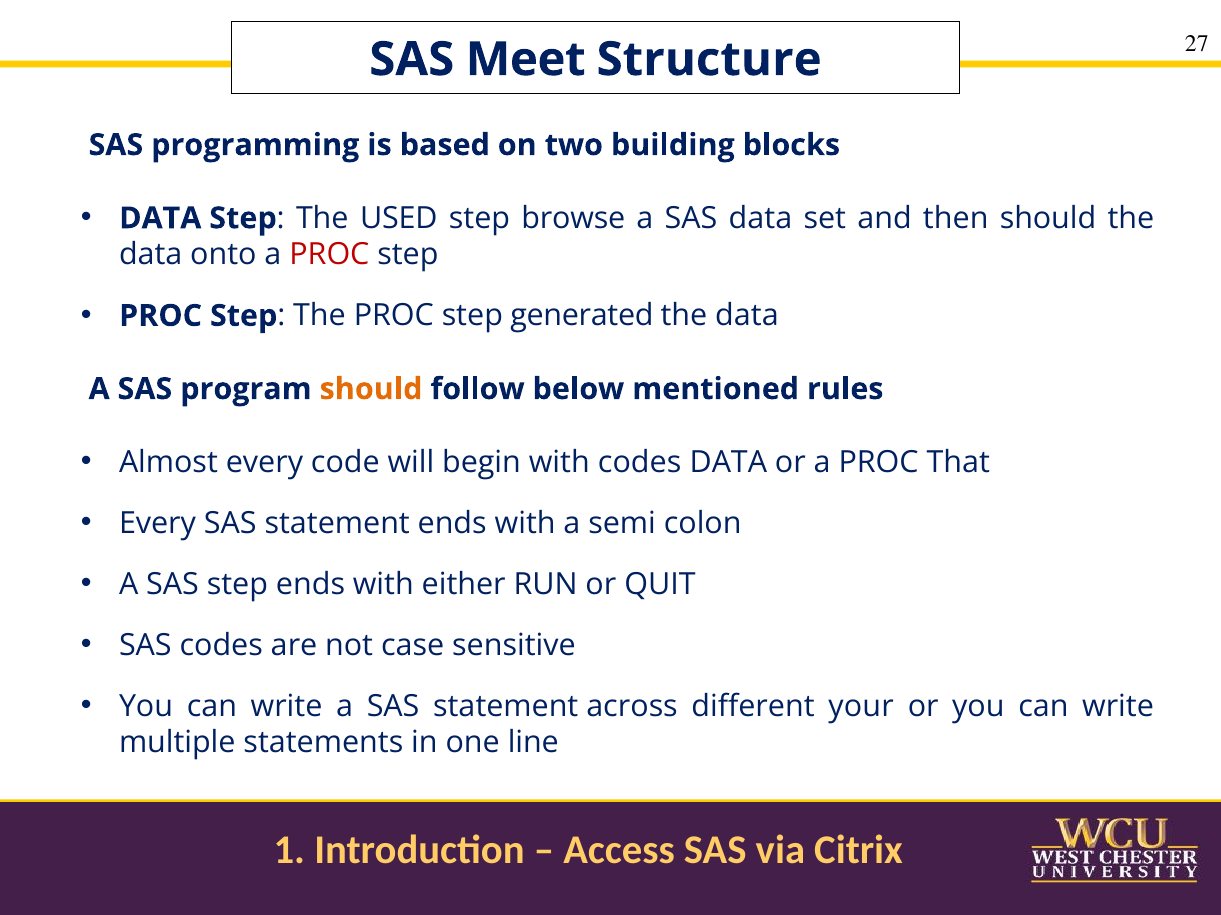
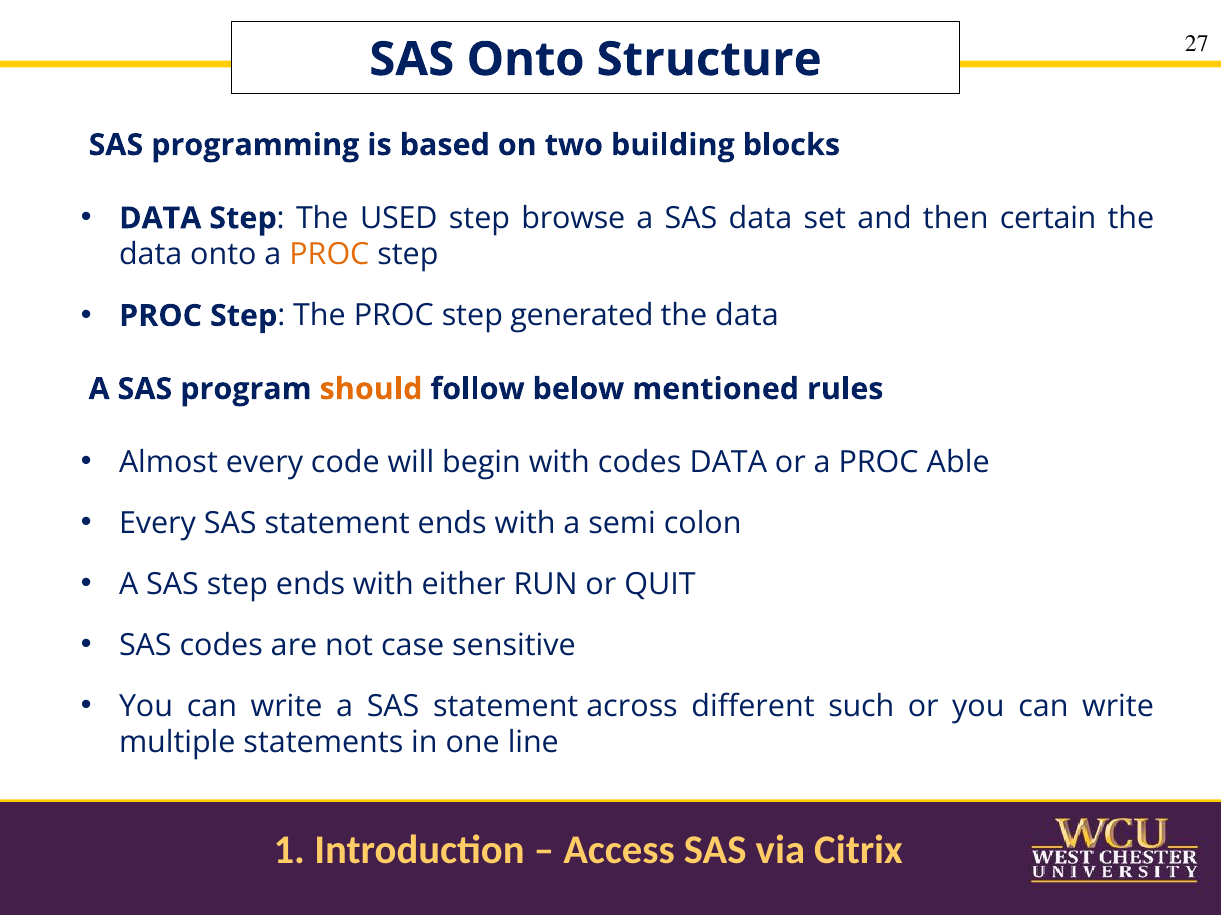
SAS Meet: Meet -> Onto
then should: should -> certain
PROC at (329, 255) colour: red -> orange
That: That -> Able
your: your -> such
